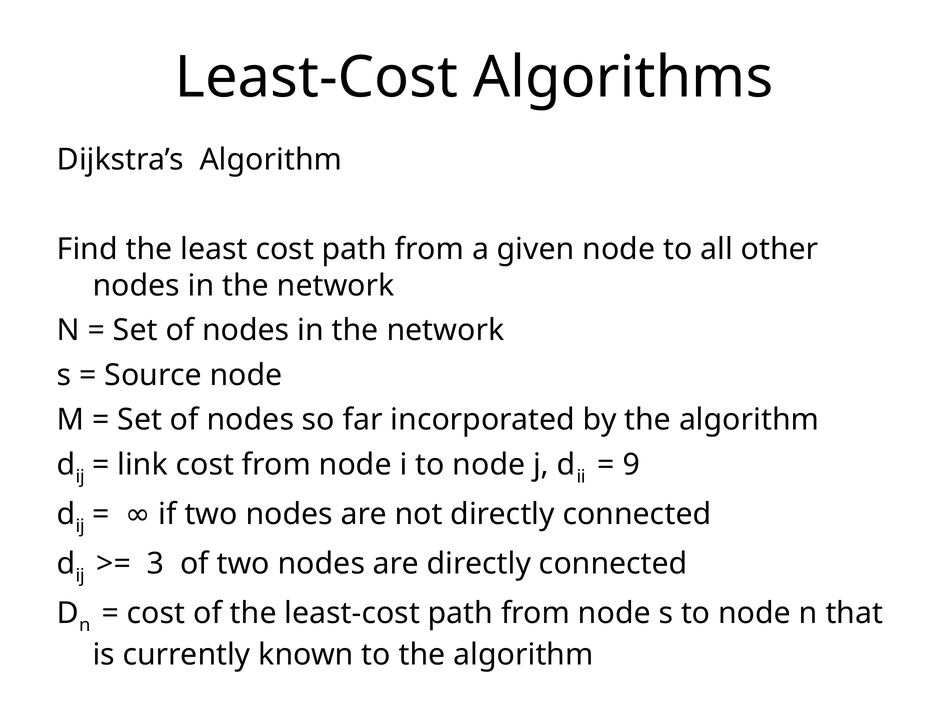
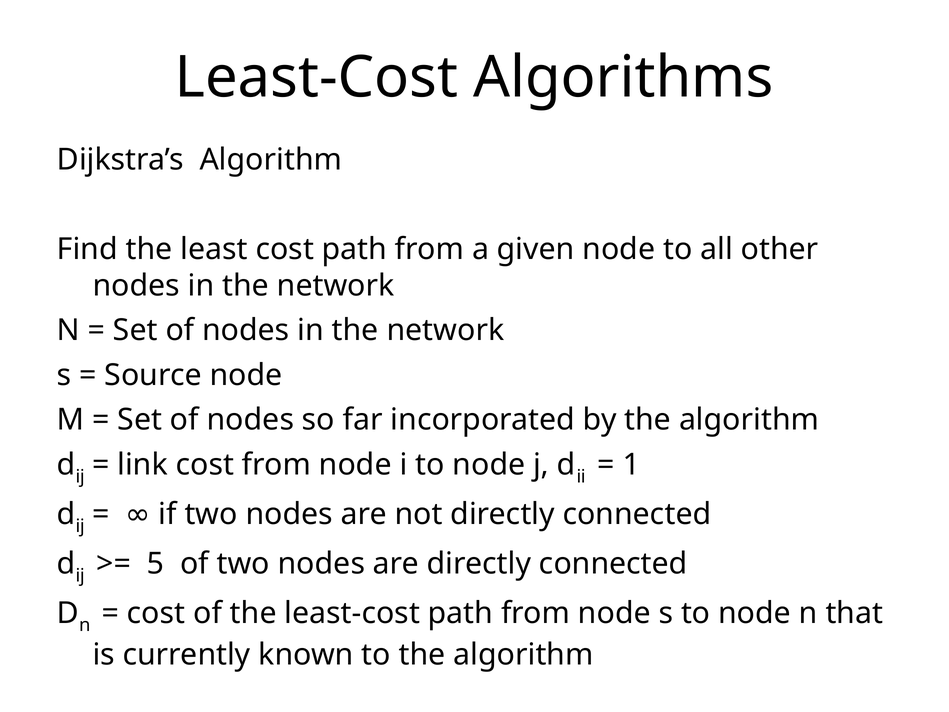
9: 9 -> 1
3: 3 -> 5
